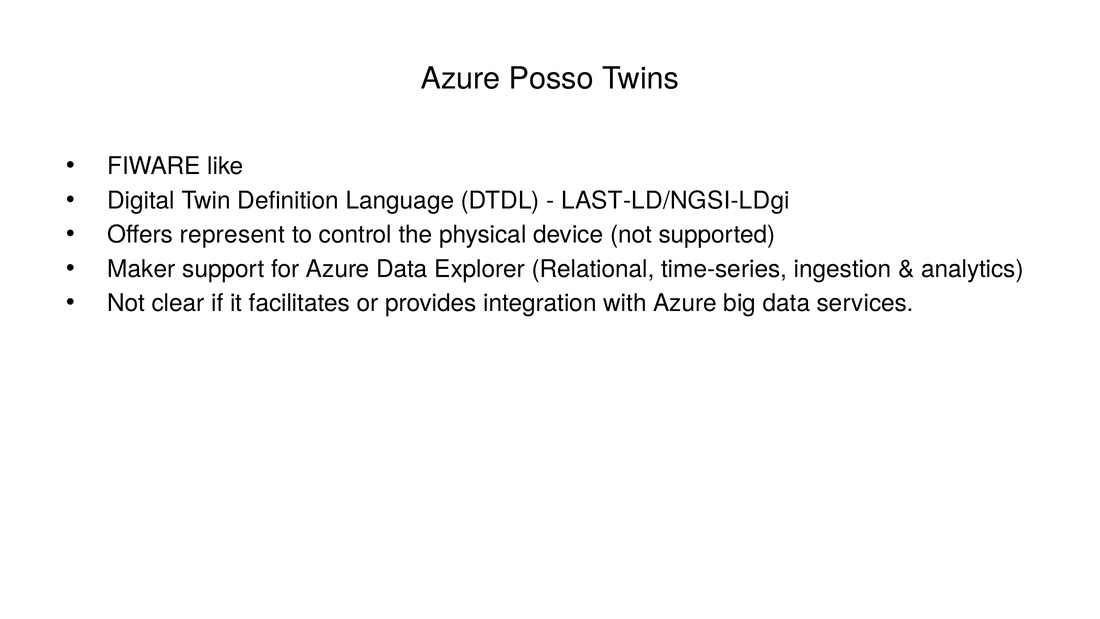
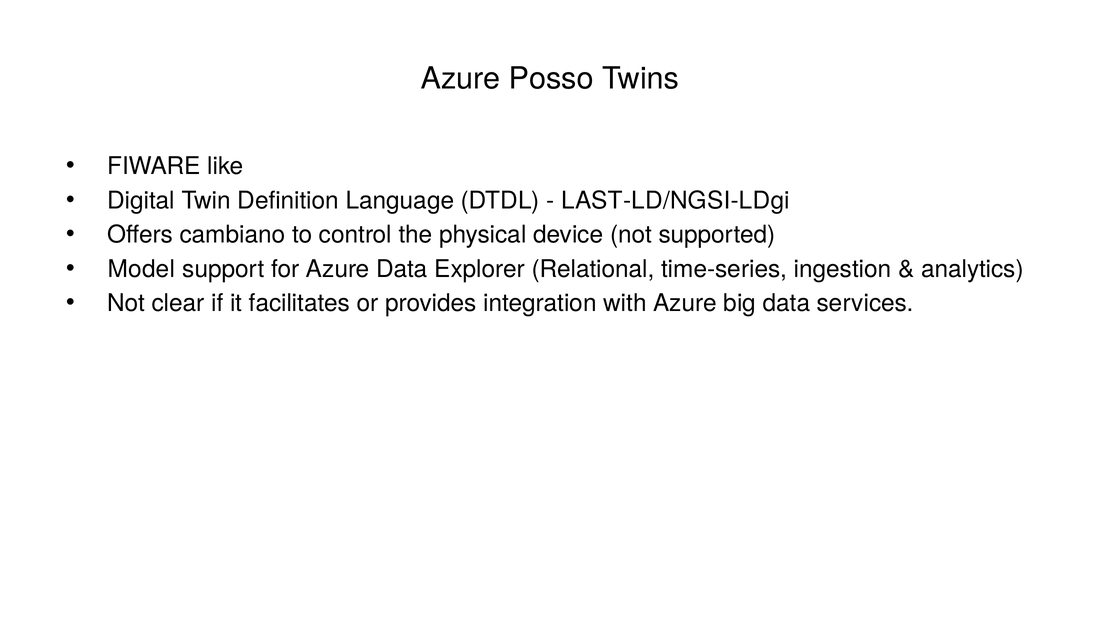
represent: represent -> cambiano
Maker: Maker -> Model
